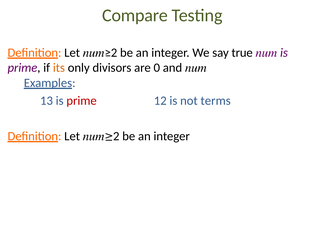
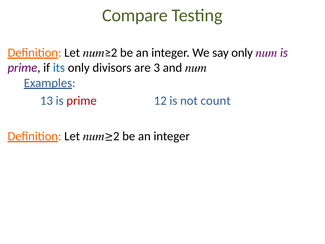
say true: true -> only
its colour: orange -> blue
0: 0 -> 3
terms: terms -> count
